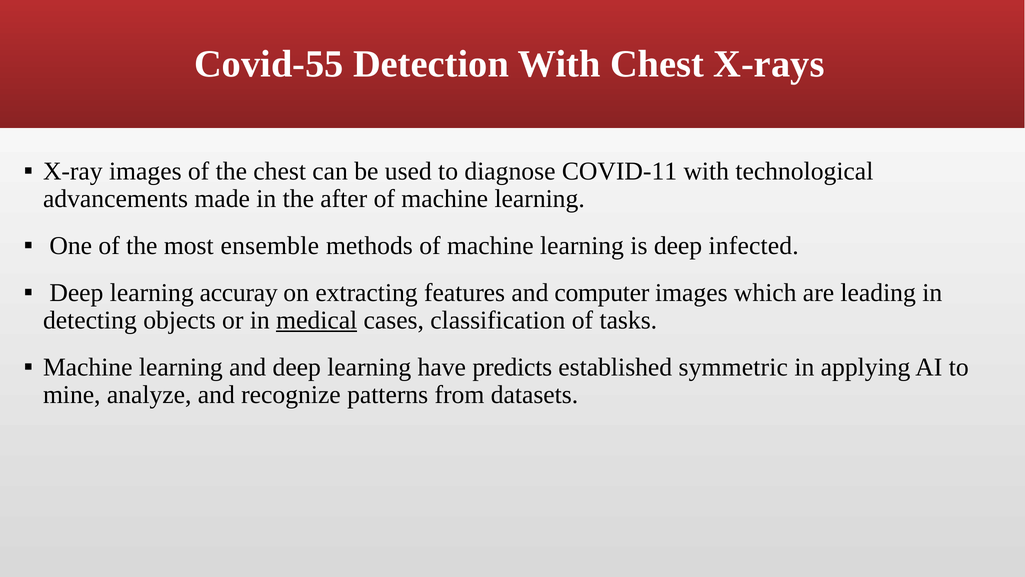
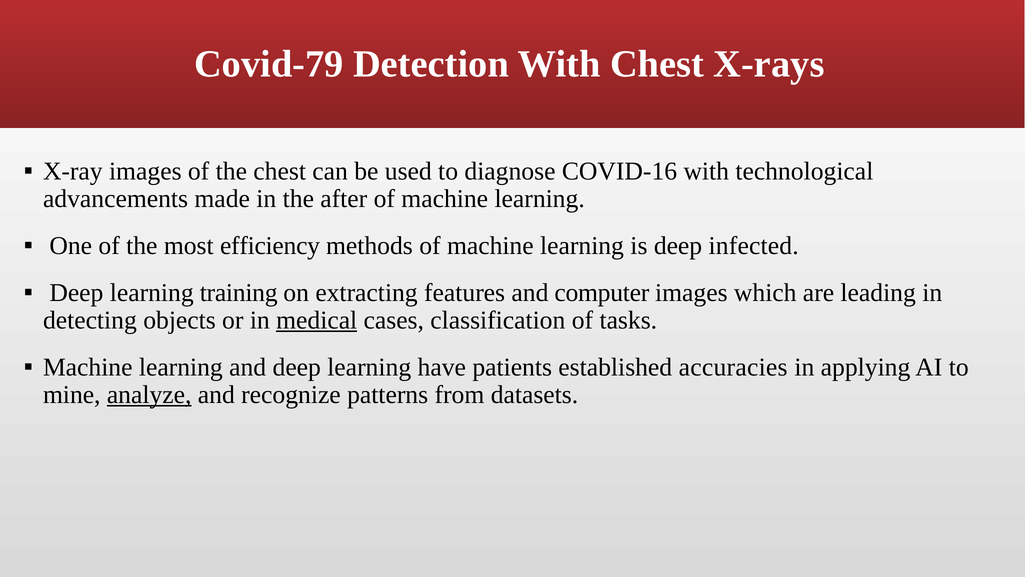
Covid-55: Covid-55 -> Covid-79
COVID-11: COVID-11 -> COVID-16
ensemble: ensemble -> efficiency
accuray: accuray -> training
predicts: predicts -> patients
symmetric: symmetric -> accuracies
analyze underline: none -> present
